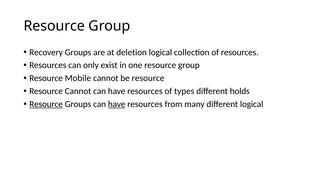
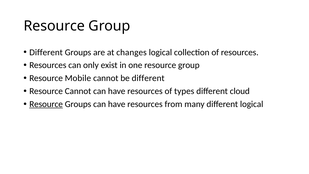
Recovery at (46, 52): Recovery -> Different
deletion: deletion -> changes
be resource: resource -> different
holds: holds -> cloud
have at (117, 104) underline: present -> none
